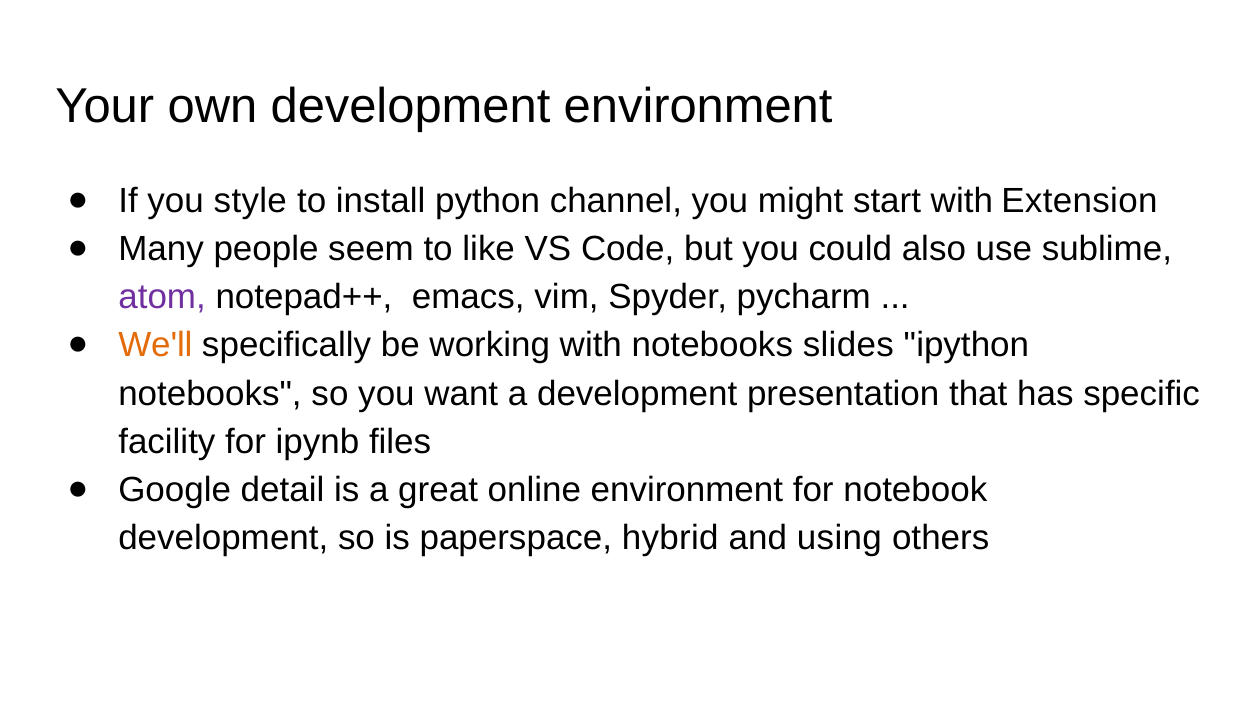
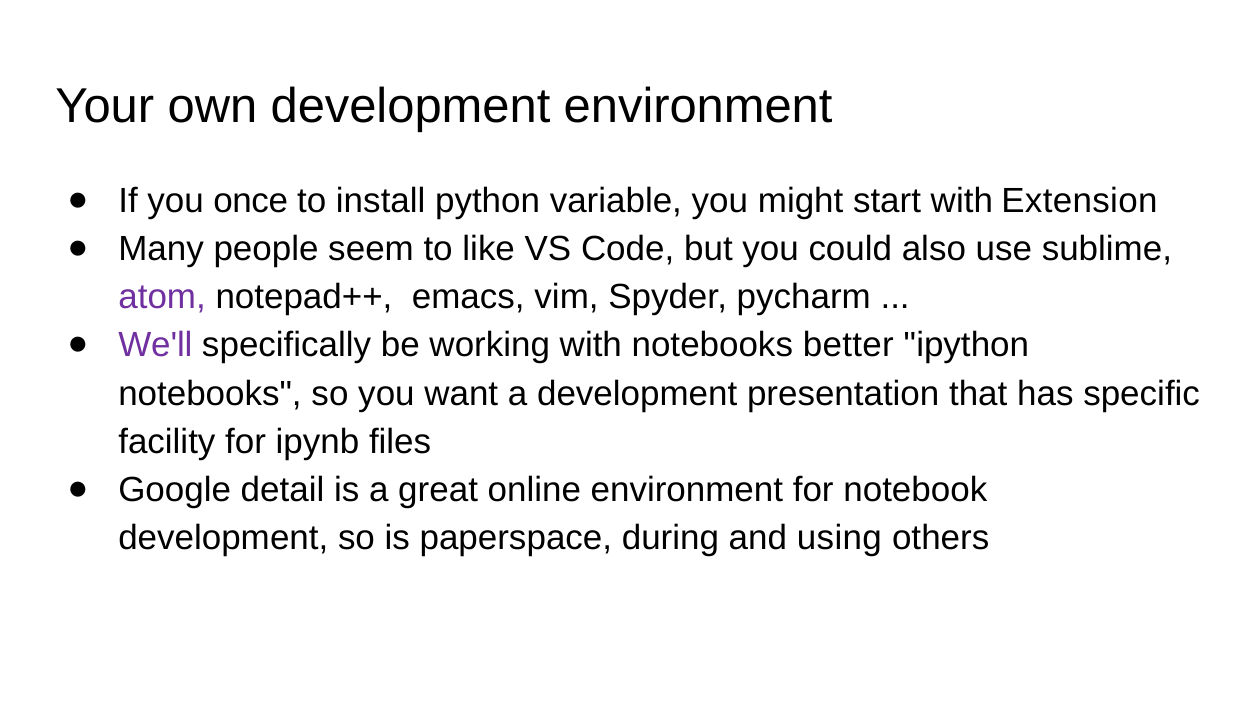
style: style -> once
channel: channel -> variable
We'll colour: orange -> purple
slides: slides -> better
hybrid: hybrid -> during
